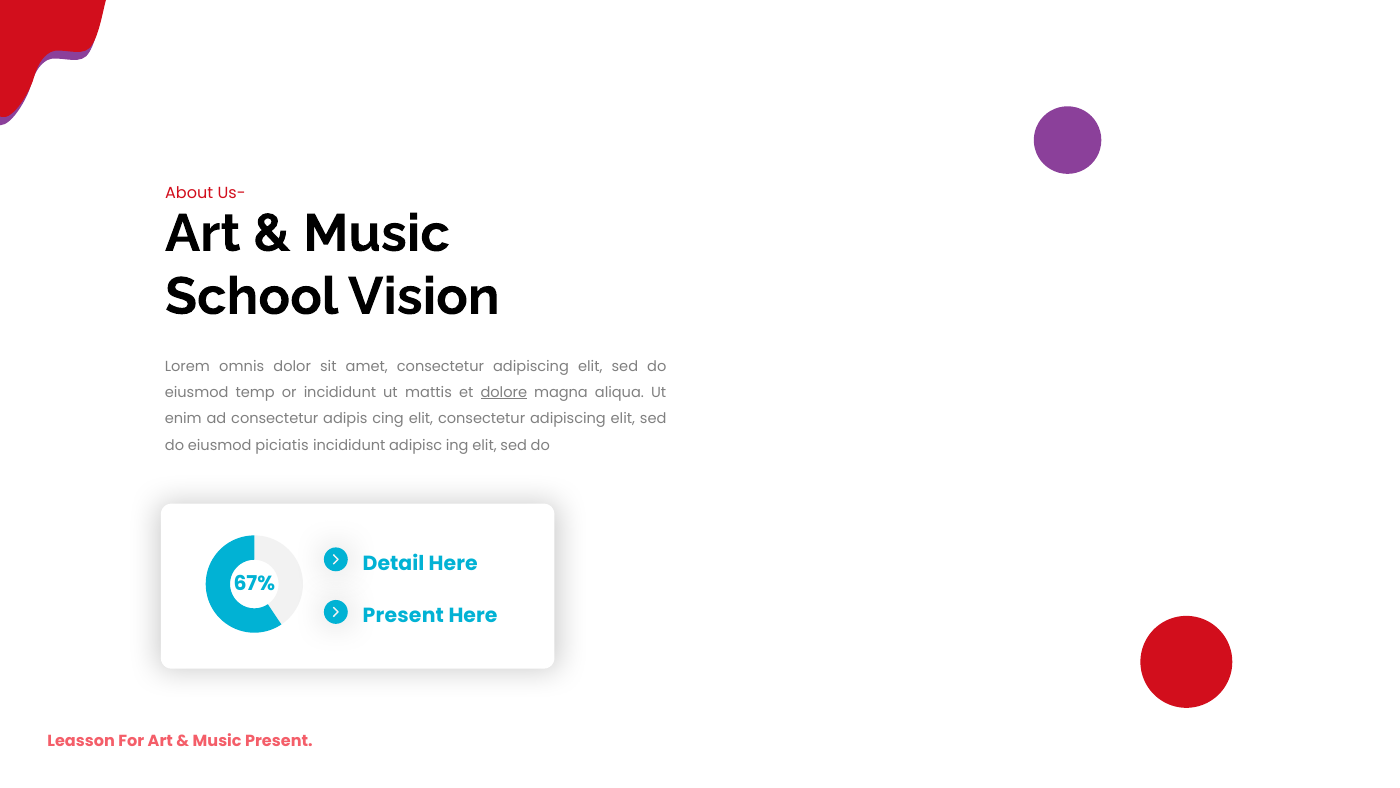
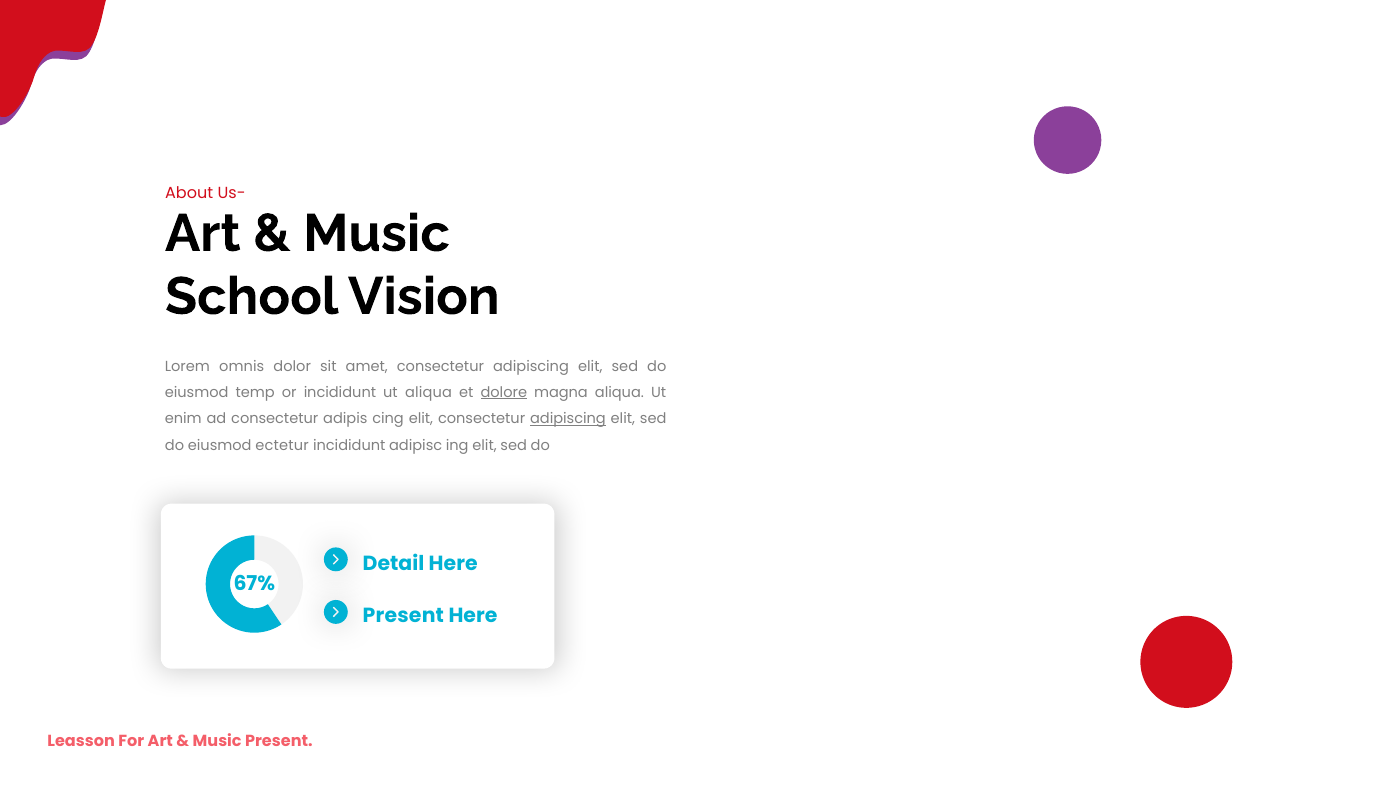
ut mattis: mattis -> aliqua
adipiscing at (568, 419) underline: none -> present
piciatis: piciatis -> ectetur
